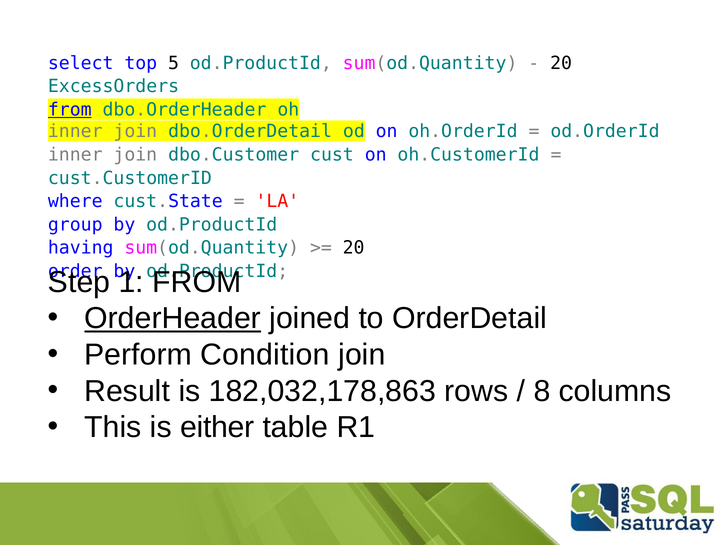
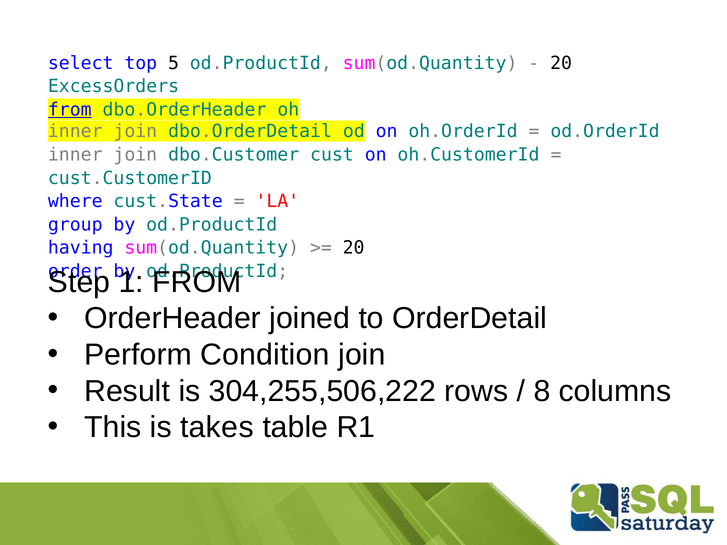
OrderHeader underline: present -> none
182,032,178,863: 182,032,178,863 -> 304,255,506,222
either: either -> takes
